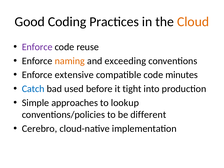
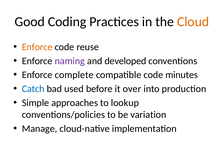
Enforce at (37, 47) colour: purple -> orange
naming colour: orange -> purple
exceeding: exceeding -> developed
extensive: extensive -> complete
tight: tight -> over
different: different -> variation
Cerebro: Cerebro -> Manage
